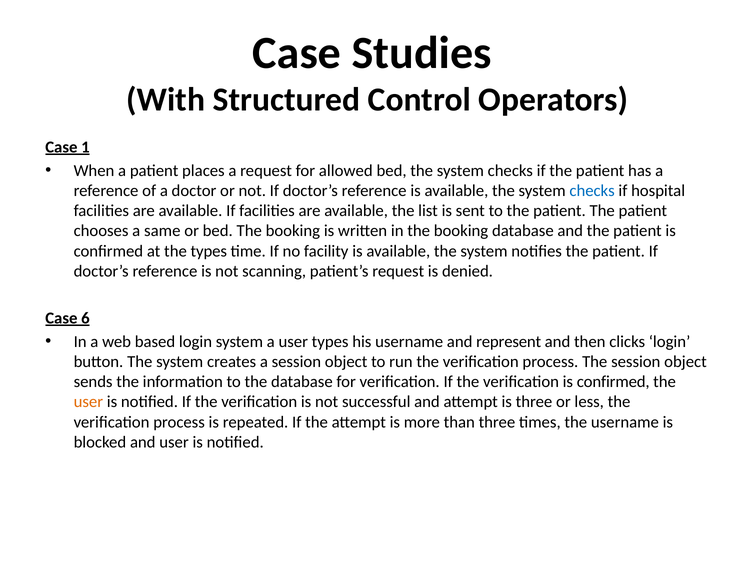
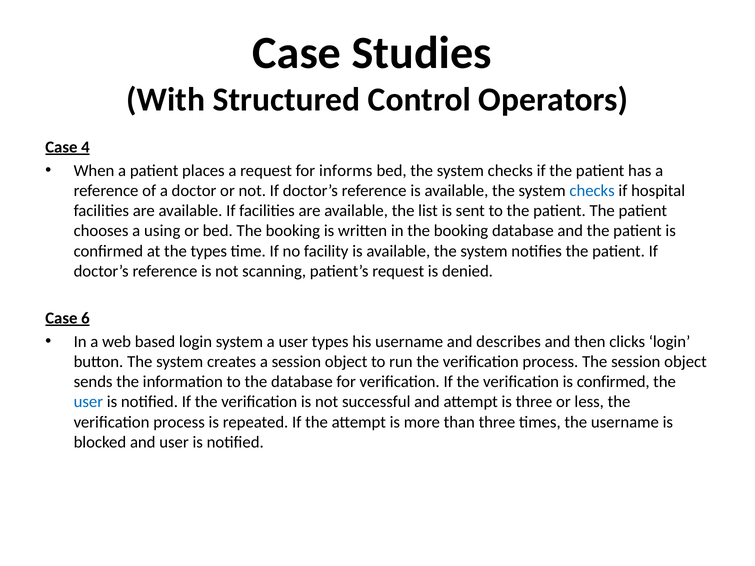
1: 1 -> 4
allowed: allowed -> informs
same: same -> using
represent: represent -> describes
user at (88, 402) colour: orange -> blue
